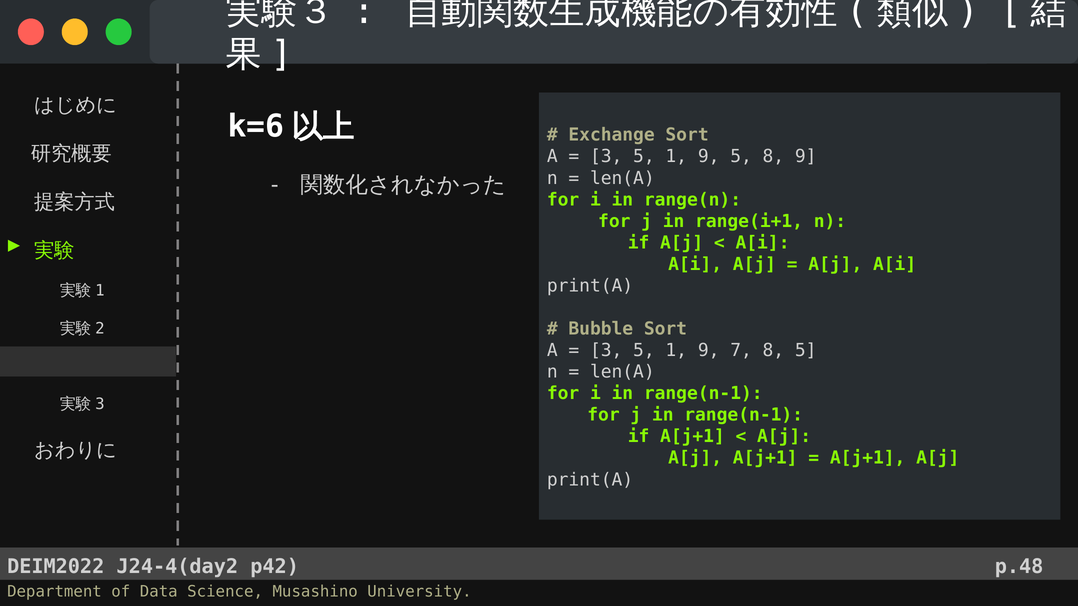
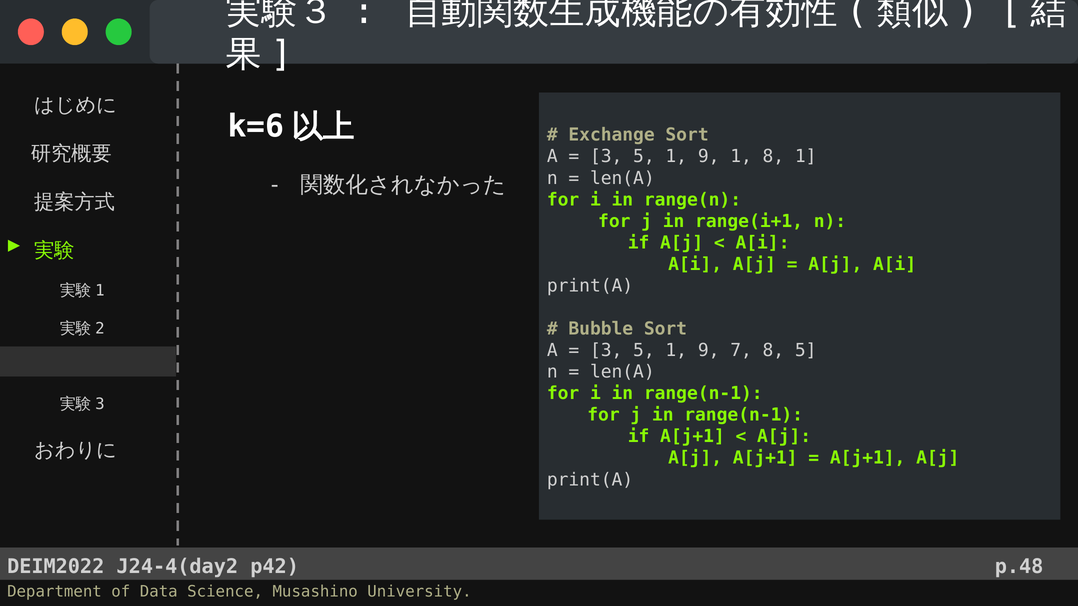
9 5: 5 -> 1
8 9: 9 -> 1
